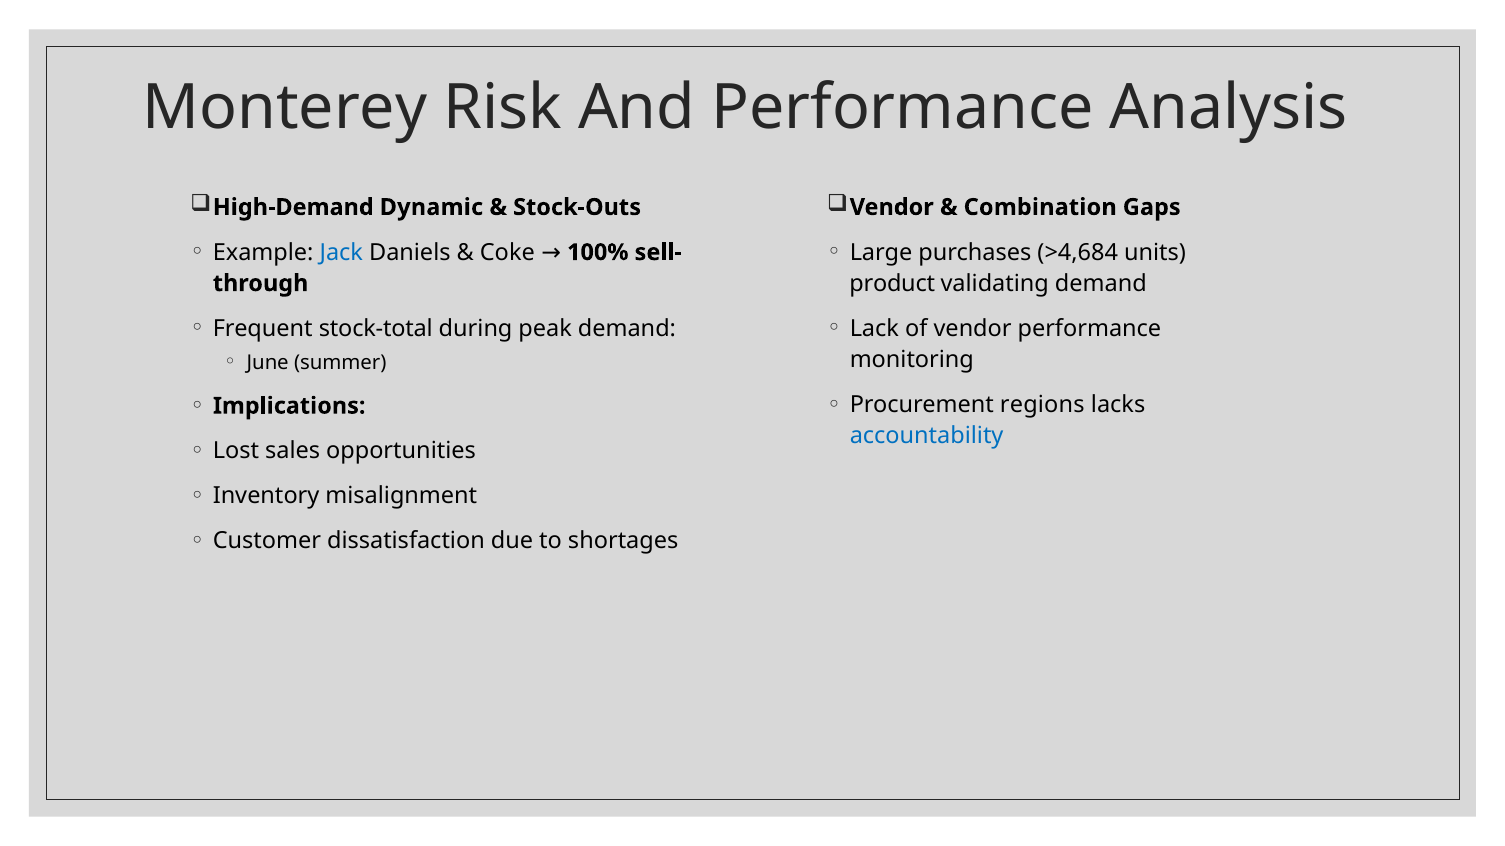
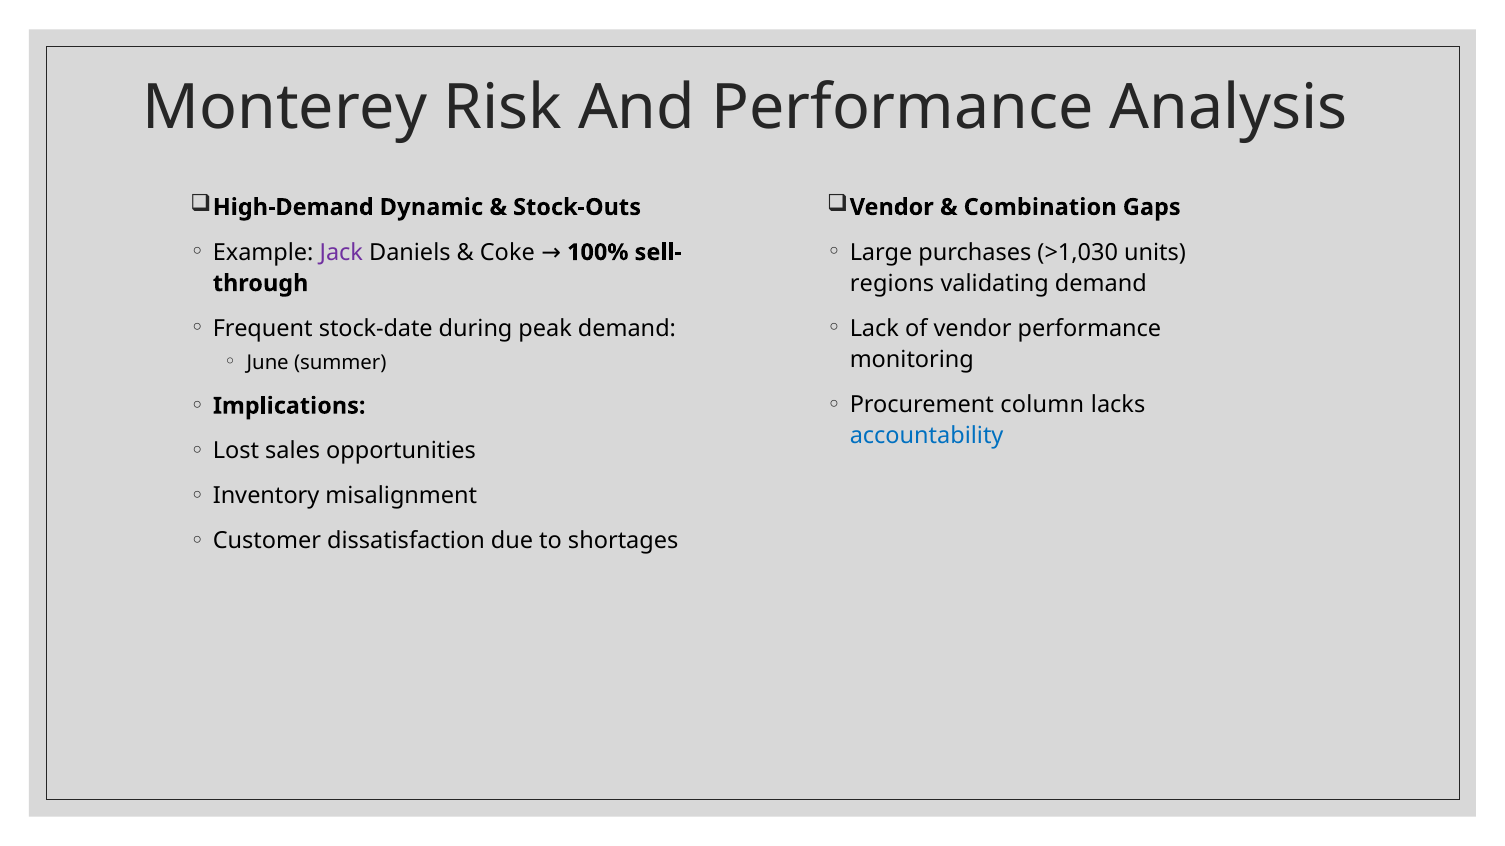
Jack colour: blue -> purple
>4,684: >4,684 -> >1,030
product: product -> regions
stock-total: stock-total -> stock-date
regions: regions -> column
